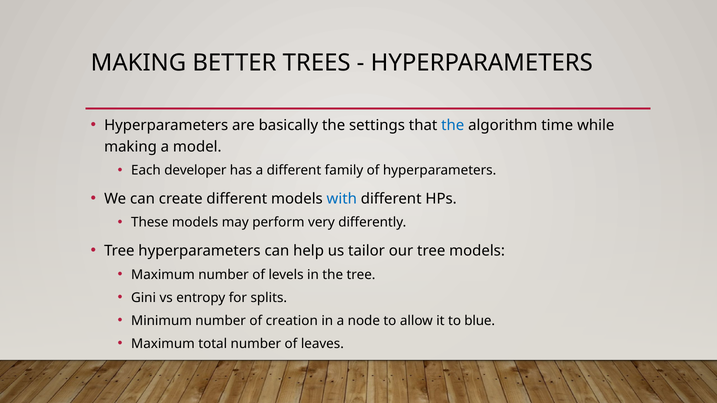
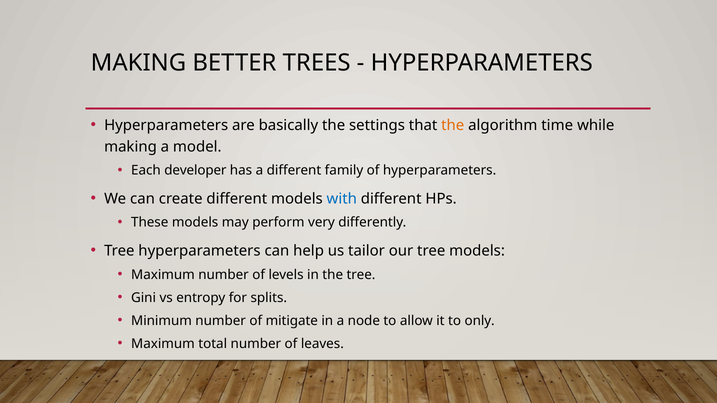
the at (453, 125) colour: blue -> orange
creation: creation -> mitigate
blue: blue -> only
